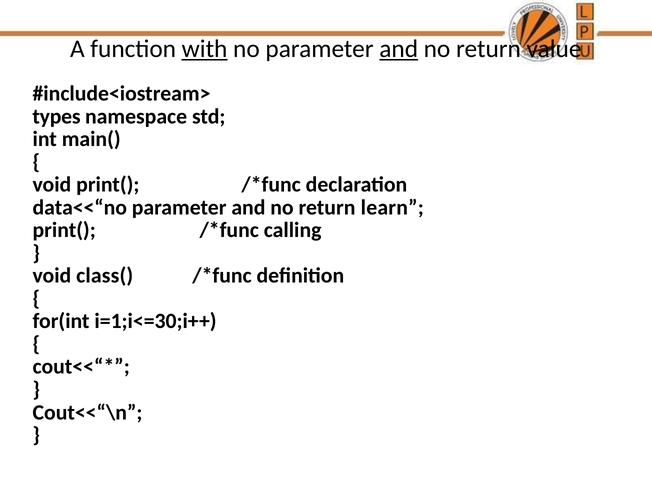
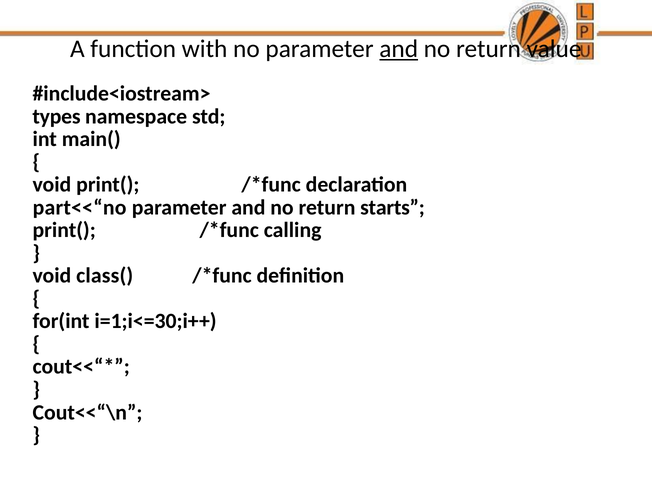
with underline: present -> none
data<<“no: data<<“no -> part<<“no
learn: learn -> starts
